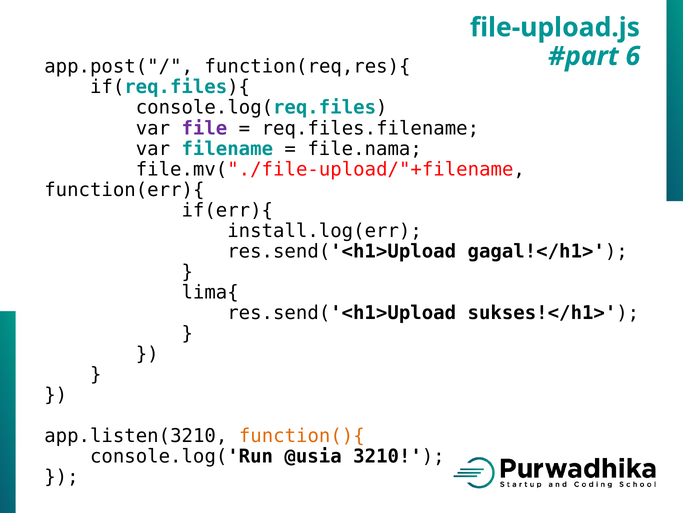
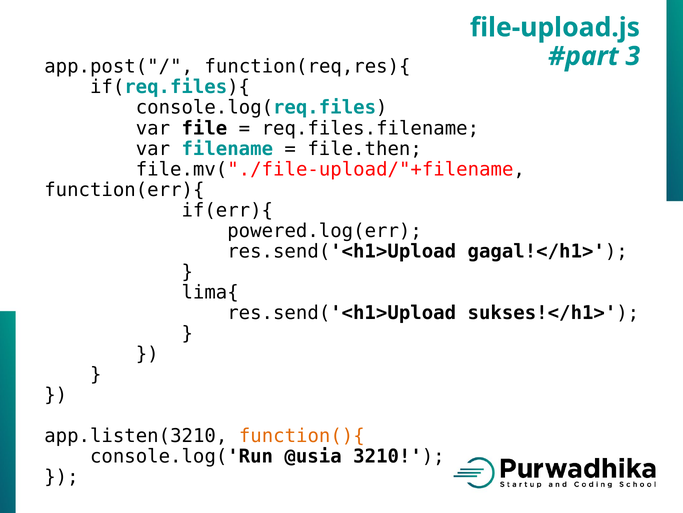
6: 6 -> 3
file colour: purple -> black
file.nama: file.nama -> file.then
install.log(err: install.log(err -> powered.log(err
